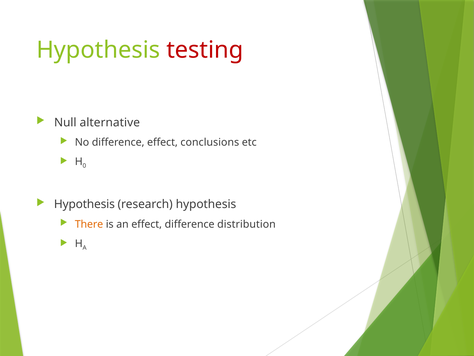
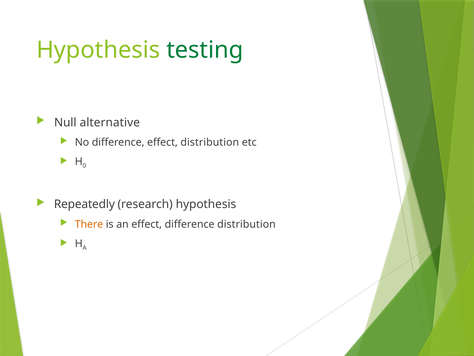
testing colour: red -> green
effect conclusions: conclusions -> distribution
Hypothesis at (84, 204): Hypothesis -> Repeatedly
